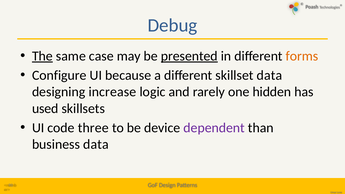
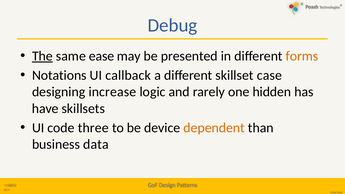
case: case -> ease
presented underline: present -> none
Configure: Configure -> Notations
because: because -> callback
skillset data: data -> case
used: used -> have
dependent colour: purple -> orange
